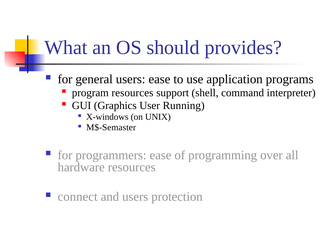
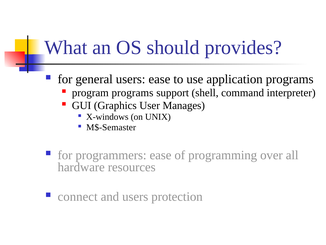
program resources: resources -> programs
Running: Running -> Manages
